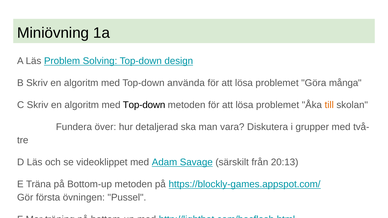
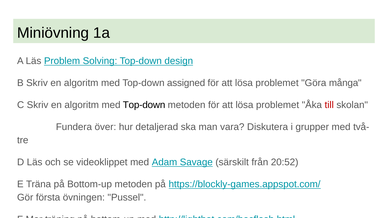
använda: använda -> assigned
till colour: orange -> red
20:13: 20:13 -> 20:52
